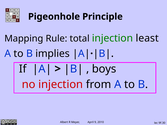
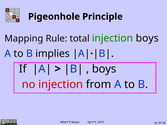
injection least: least -> boys
